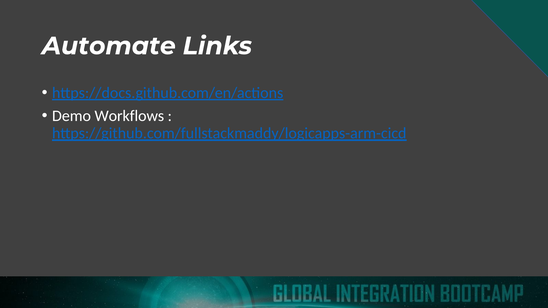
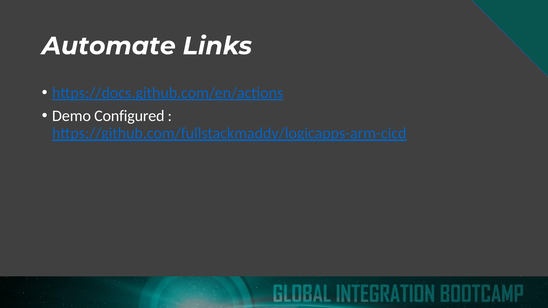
Workflows: Workflows -> Configured
